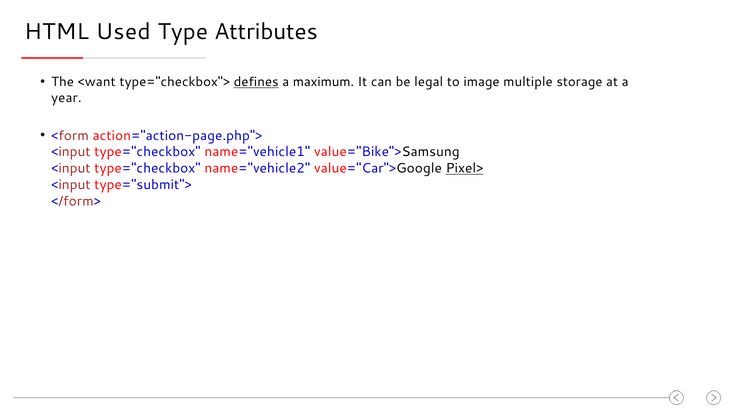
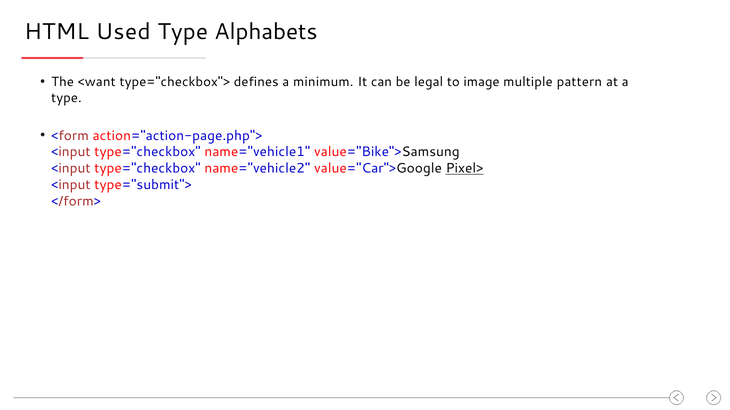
Attributes: Attributes -> Alphabets
defines underline: present -> none
maximum: maximum -> minimum
storage: storage -> pattern
year at (66, 98): year -> type
